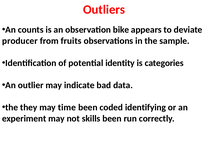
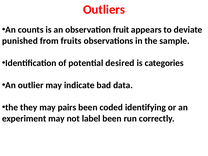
bike: bike -> fruit
producer: producer -> punished
identity: identity -> desired
time: time -> pairs
skills: skills -> label
